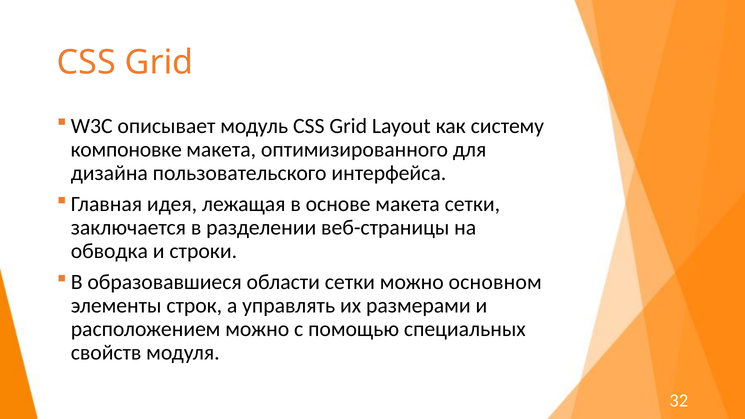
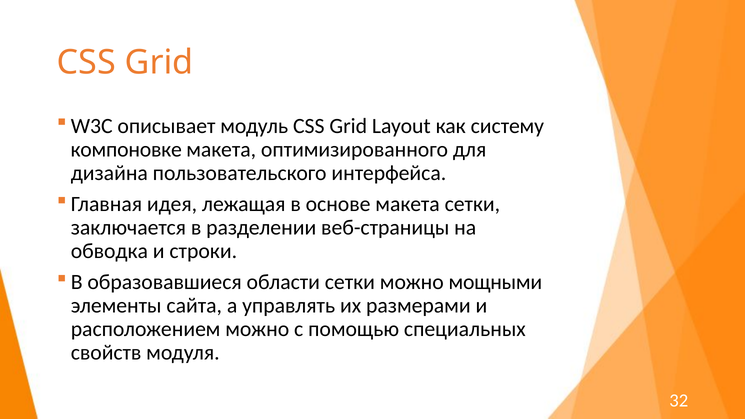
основном: основном -> мощными
строк: строк -> сайта
